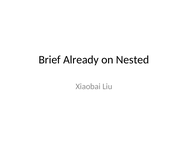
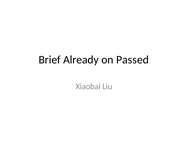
Nested: Nested -> Passed
